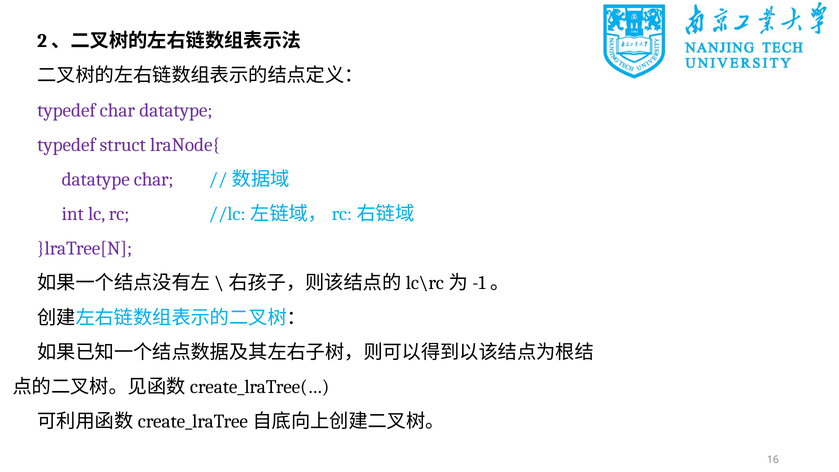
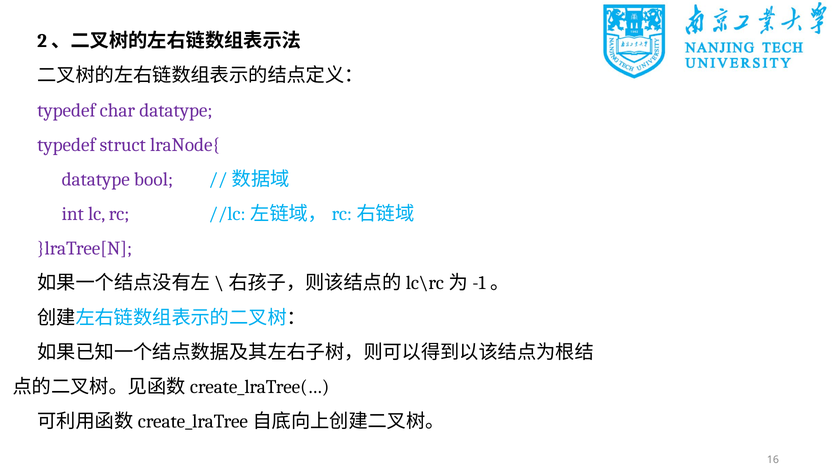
datatype char: char -> bool
